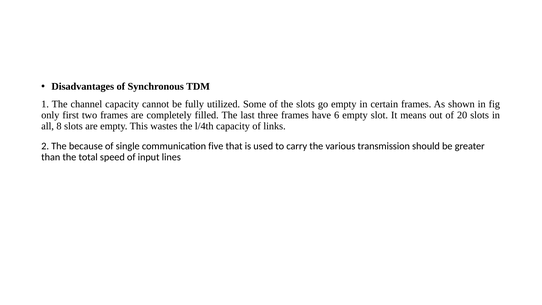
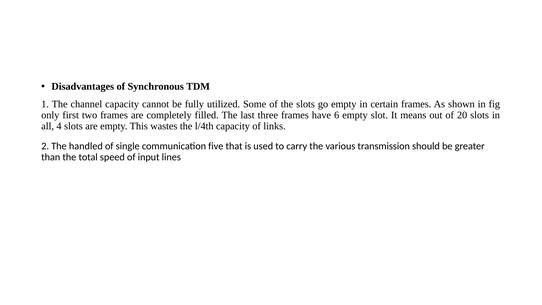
8: 8 -> 4
because: because -> handled
